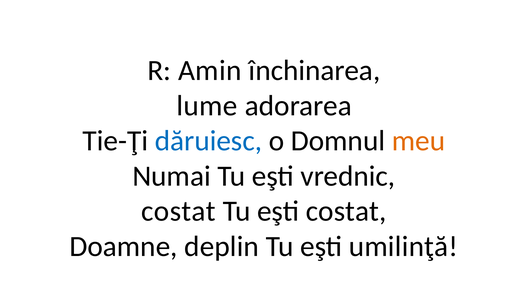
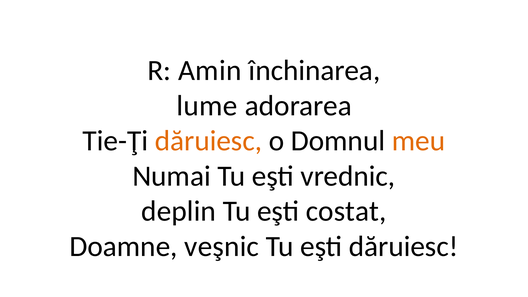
dăruiesc at (208, 141) colour: blue -> orange
costat at (179, 211): costat -> deplin
deplin: deplin -> veşnic
eşti umilinţă: umilinţă -> dăruiesc
